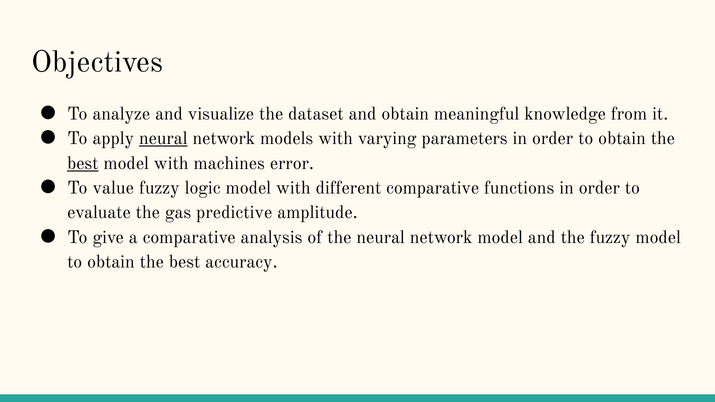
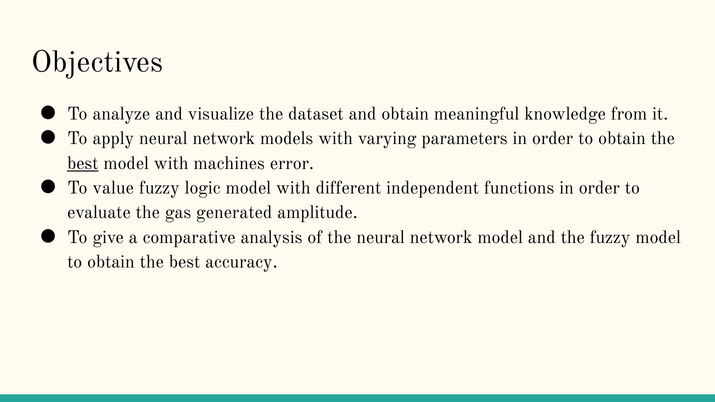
neural at (163, 139) underline: present -> none
different comparative: comparative -> independent
predictive: predictive -> generated
